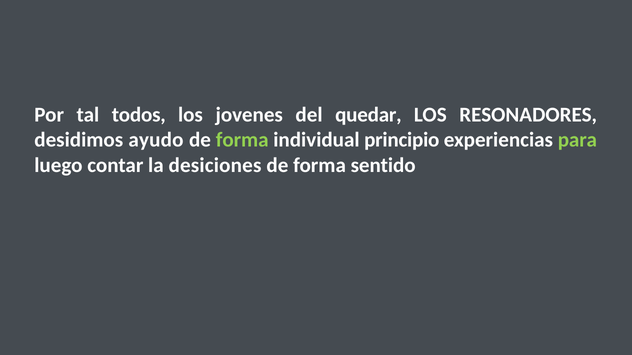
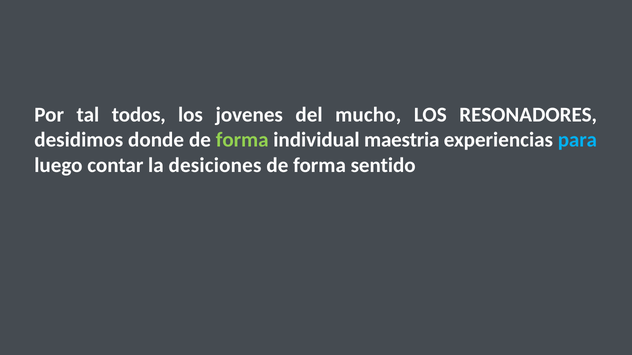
quedar: quedar -> mucho
ayudo: ayudo -> donde
principio: principio -> maestria
para colour: light green -> light blue
